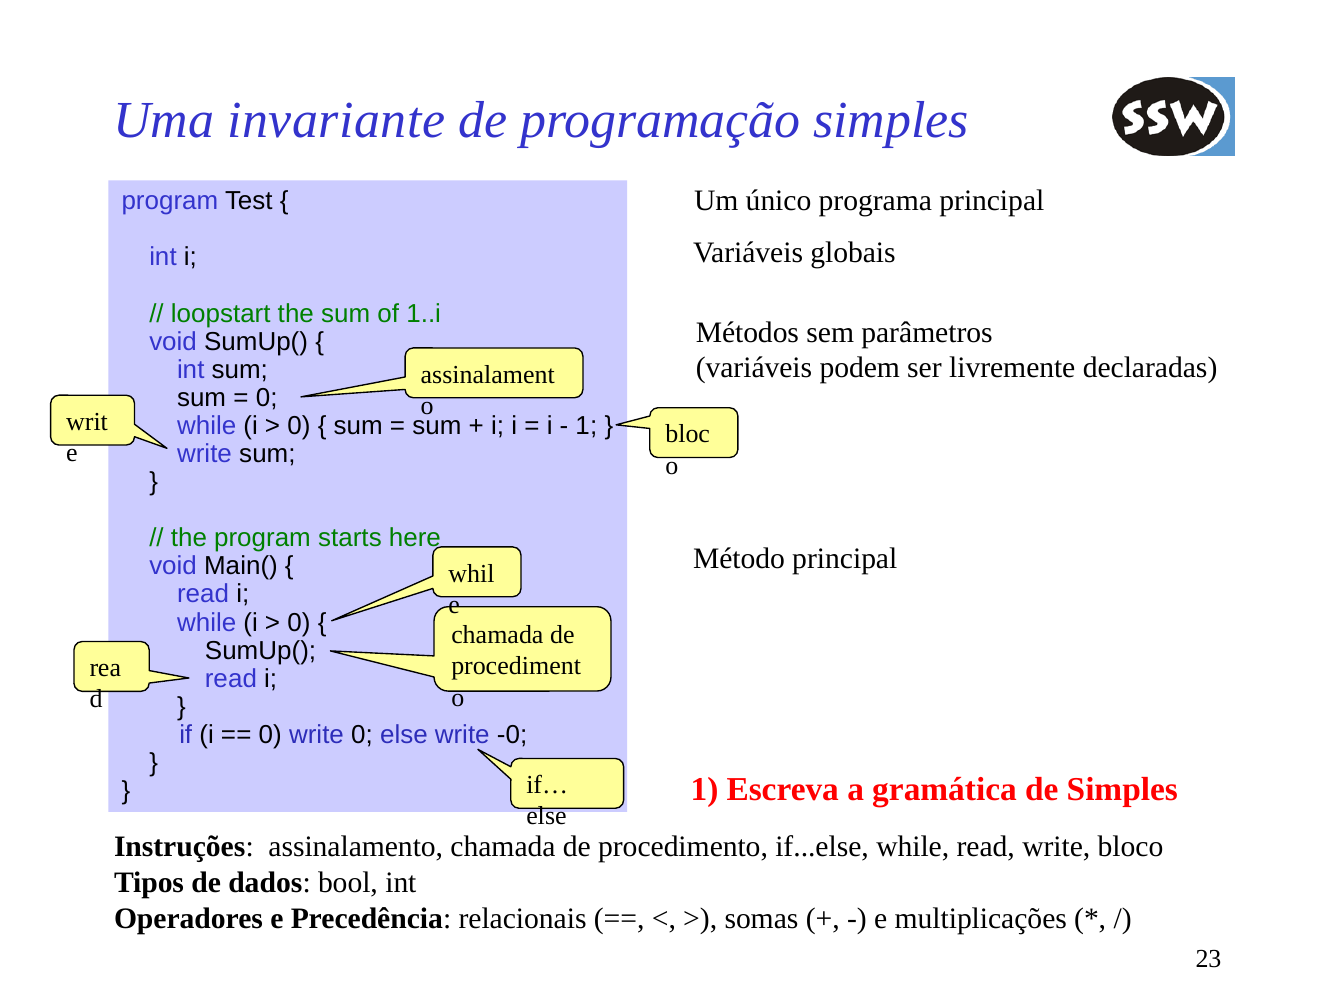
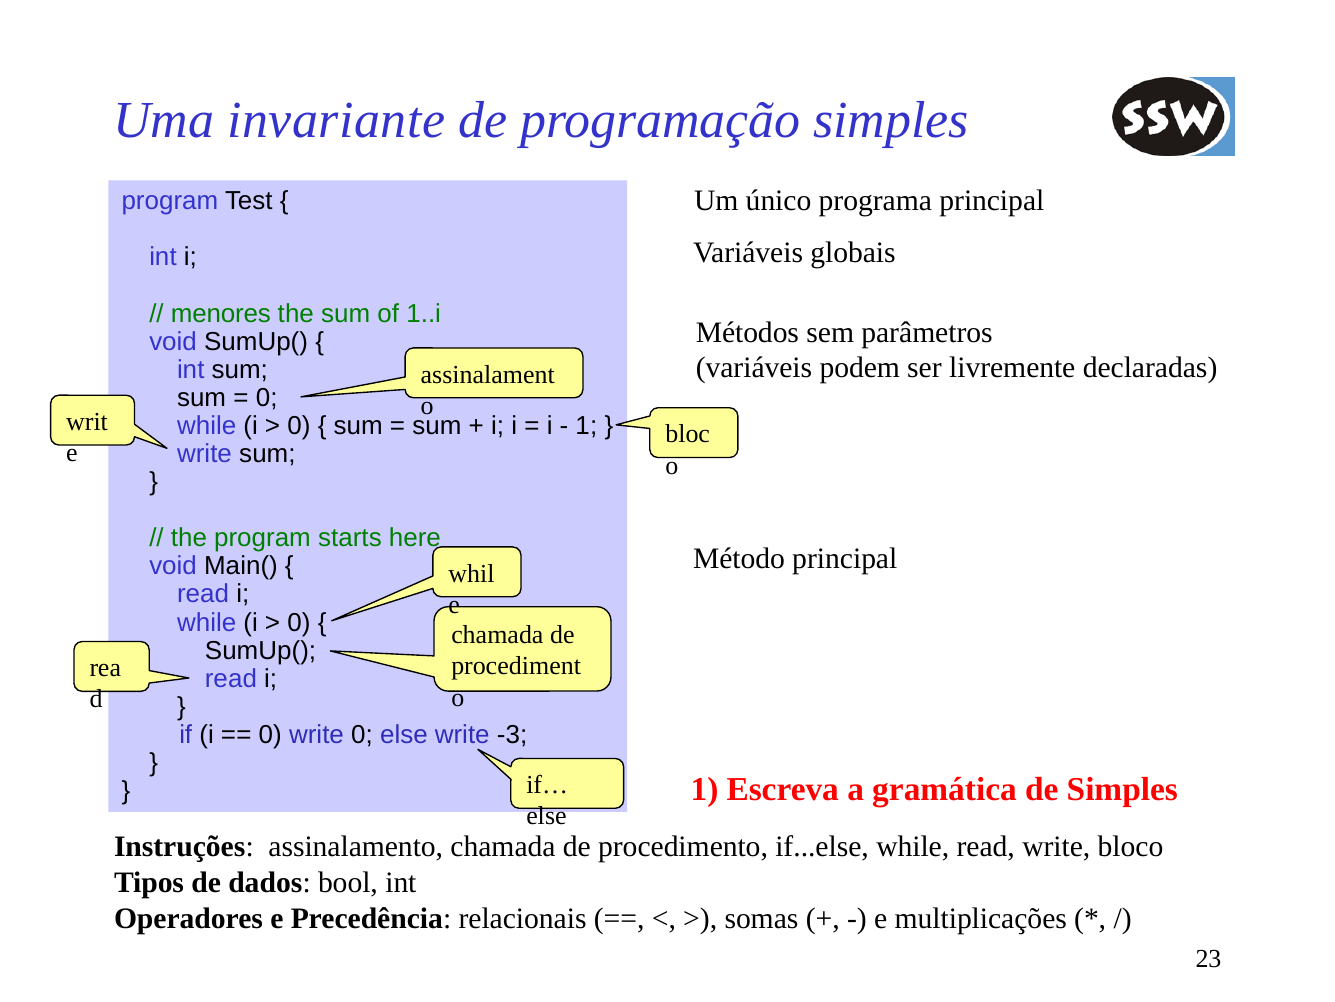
loopstart: loopstart -> menores
-0: -0 -> -3
